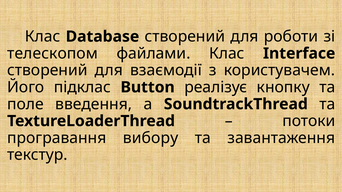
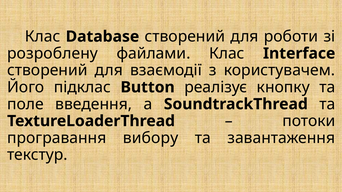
телескопом: телескопом -> розроблену
